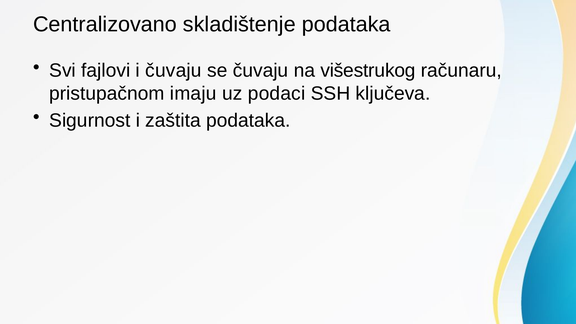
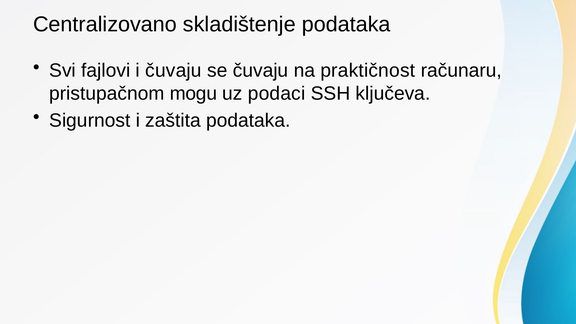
višestrukog: višestrukog -> praktičnost
imaju: imaju -> mogu
